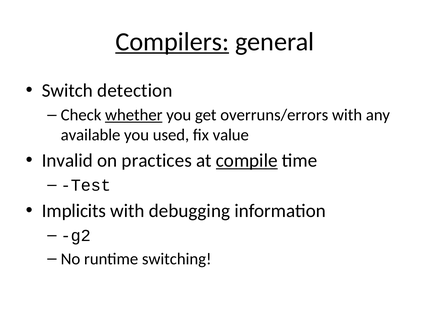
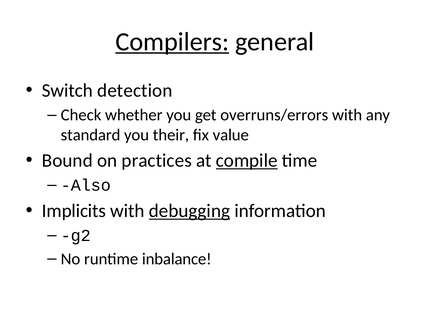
whether underline: present -> none
available: available -> standard
used: used -> their
Invalid: Invalid -> Bound
Test: Test -> Also
debugging underline: none -> present
switching: switching -> inbalance
